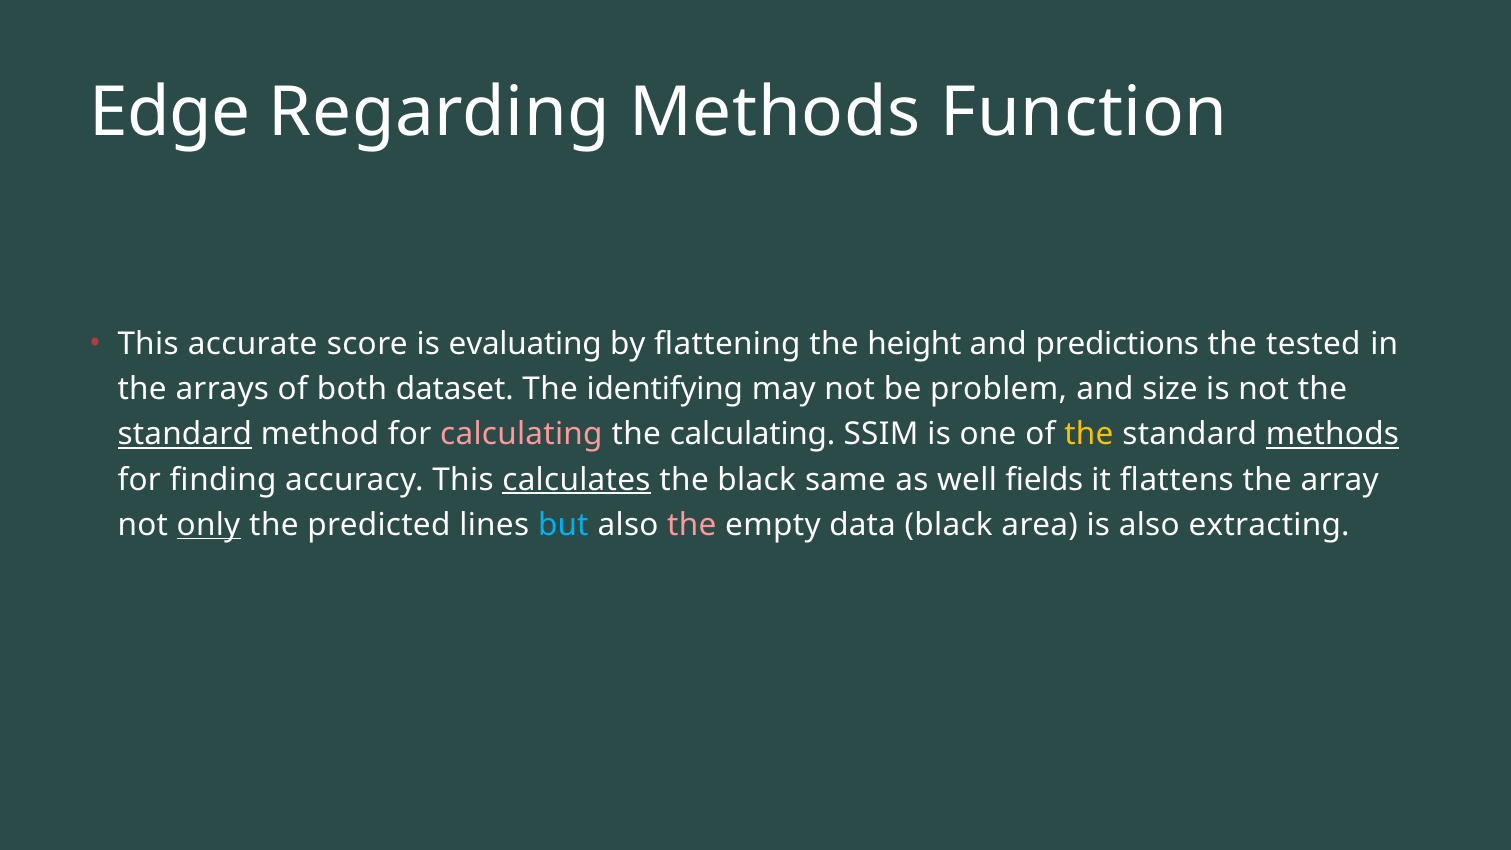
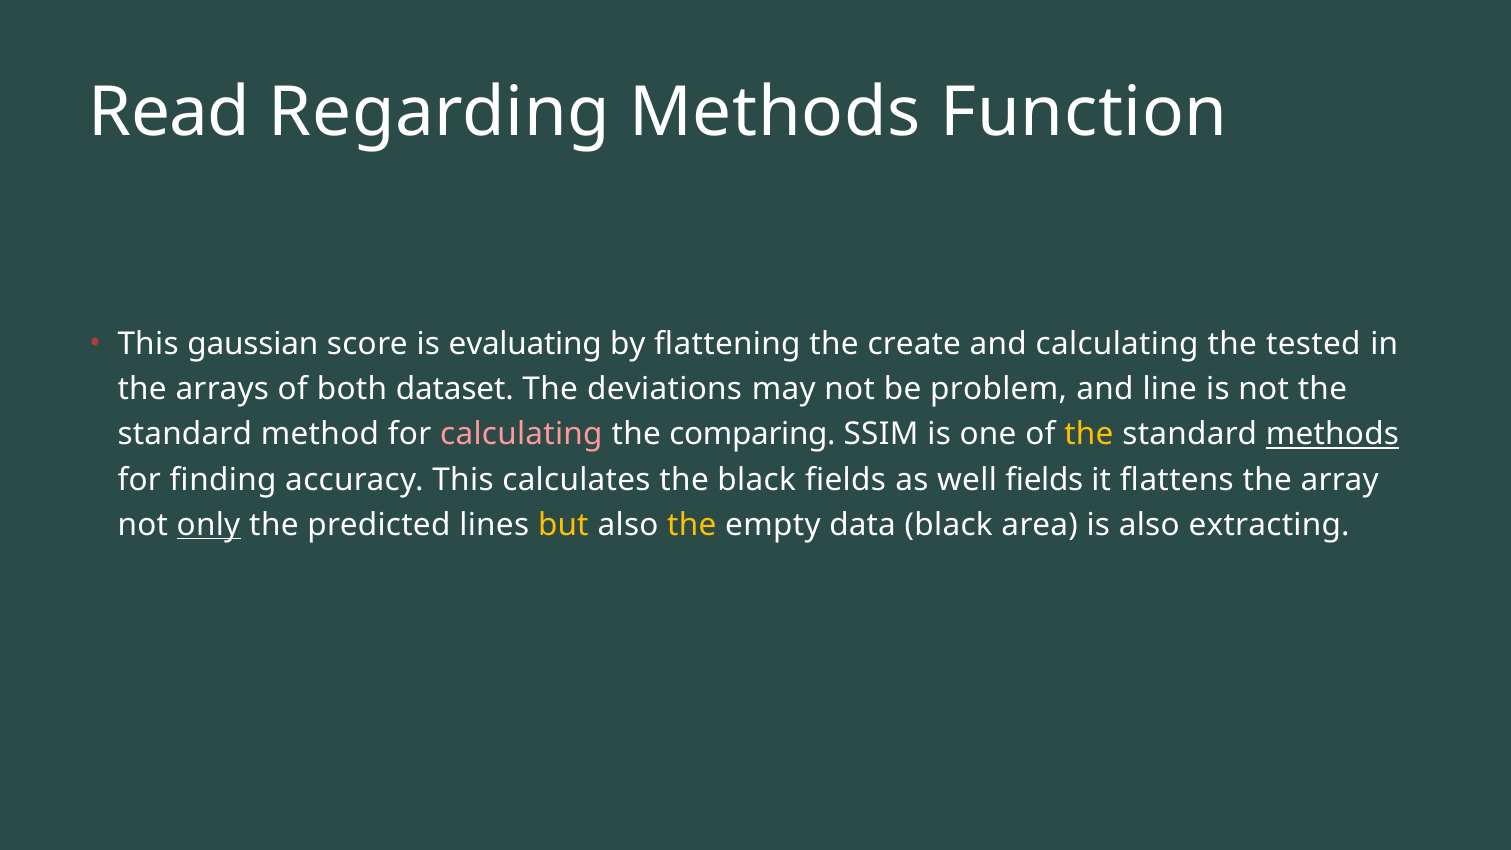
Edge: Edge -> Read
accurate: accurate -> gaussian
height: height -> create
and predictions: predictions -> calculating
identifying: identifying -> deviations
size: size -> line
standard at (185, 434) underline: present -> none
the calculating: calculating -> comparing
calculates underline: present -> none
black same: same -> fields
but colour: light blue -> yellow
the at (692, 525) colour: pink -> yellow
